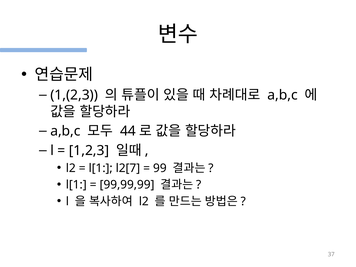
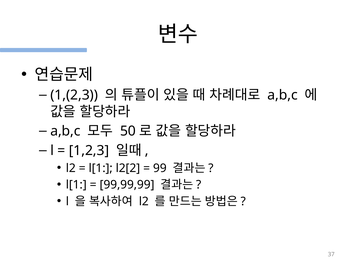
44: 44 -> 50
l2[7: l2[7 -> l2[2
